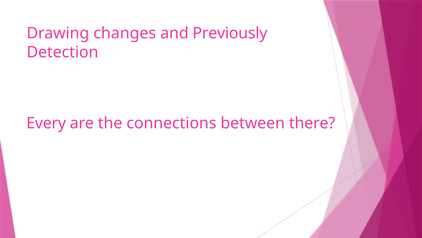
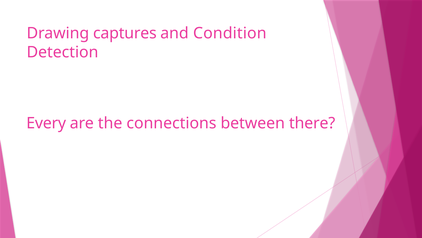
changes: changes -> captures
Previously: Previously -> Condition
